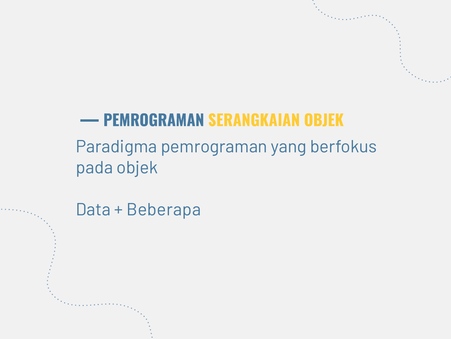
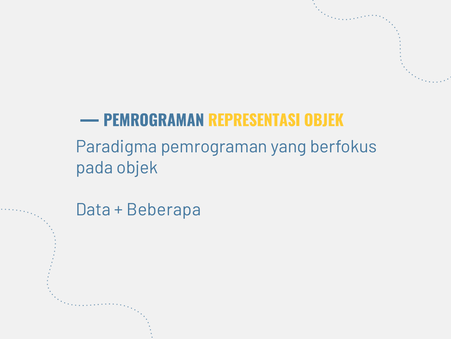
SERANGKAIAN: SERANGKAIAN -> REPRESENTASI
